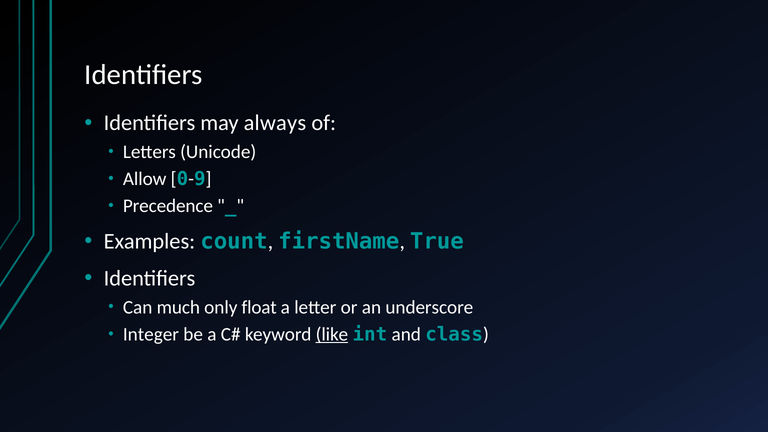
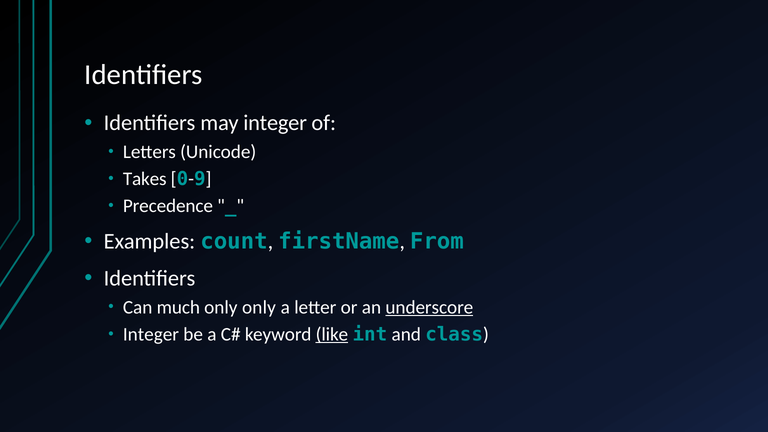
may always: always -> integer
Allow: Allow -> Takes
True: True -> From
only float: float -> only
underscore underline: none -> present
